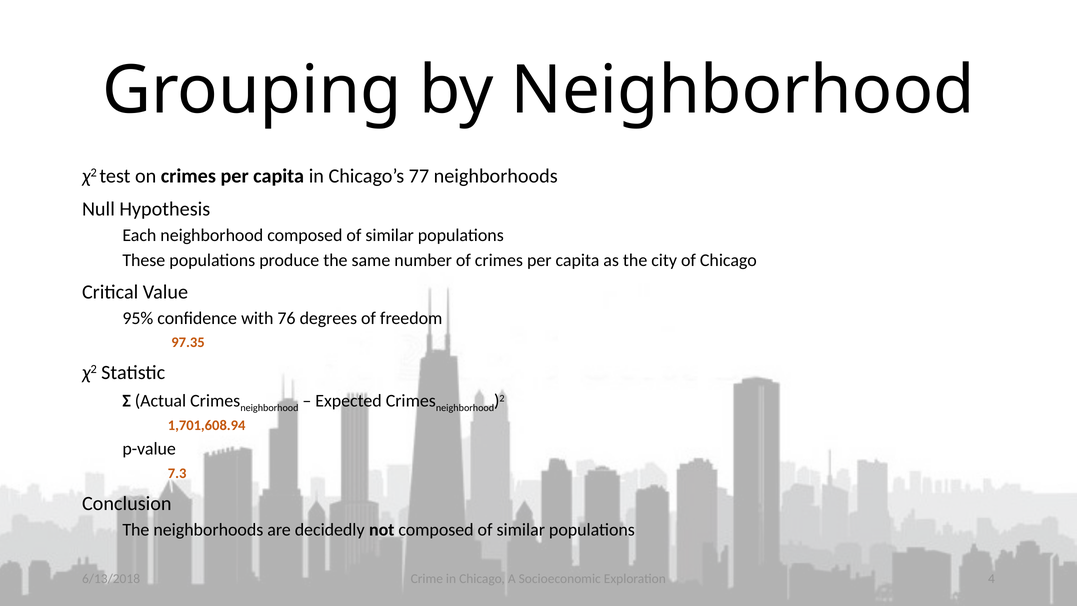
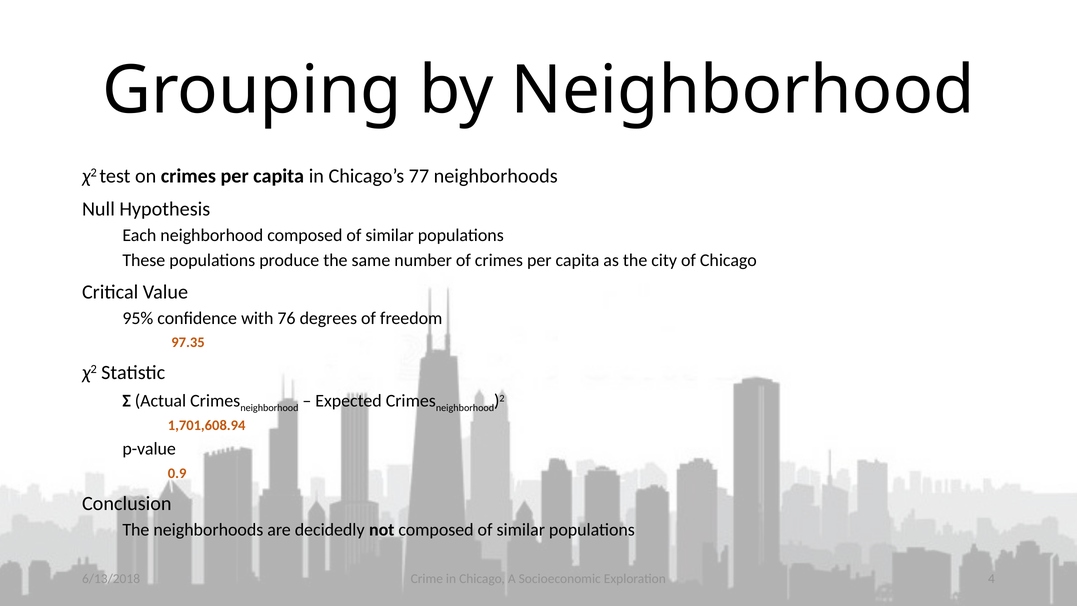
7.3: 7.3 -> 0.9
